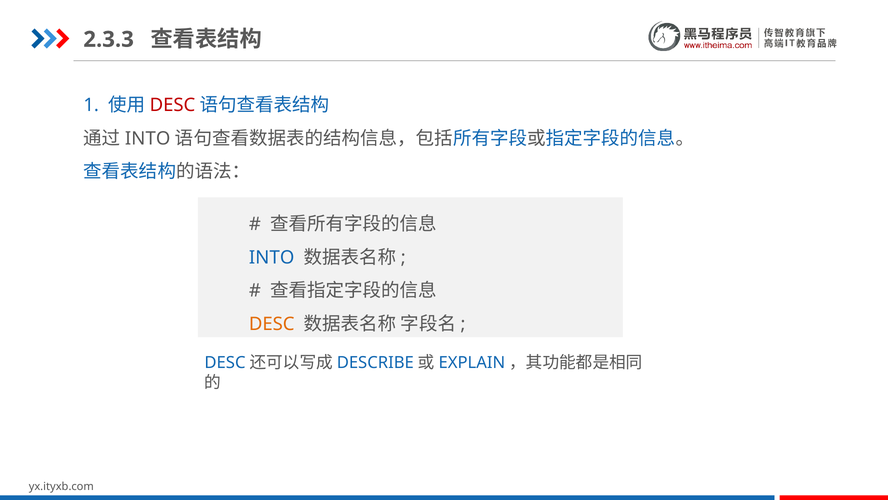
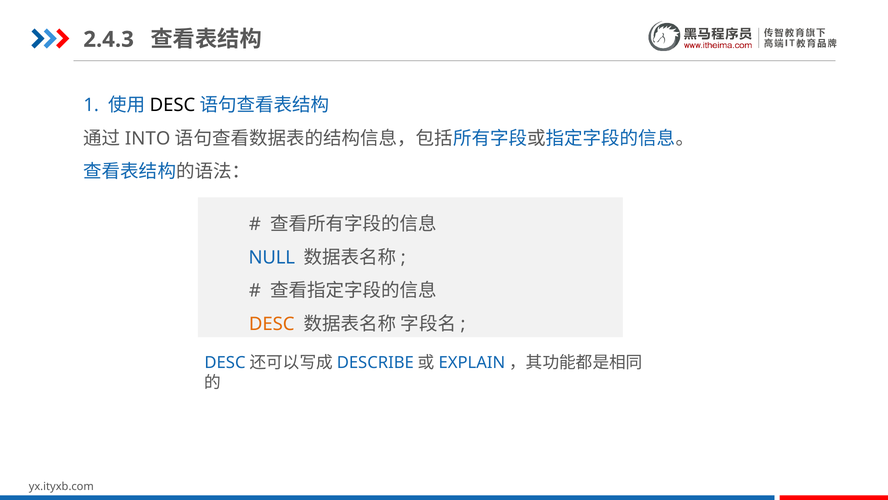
2.3.3: 2.3.3 -> 2.4.3
DESC at (172, 105) colour: red -> black
INTO at (272, 257): INTO -> NULL
